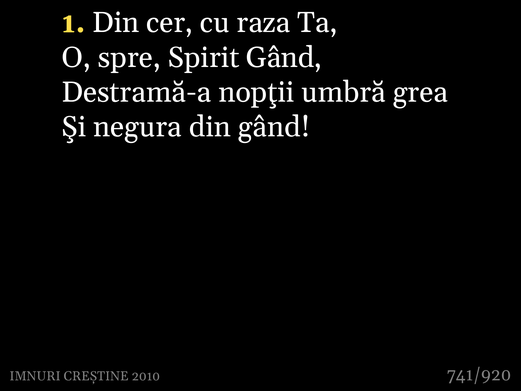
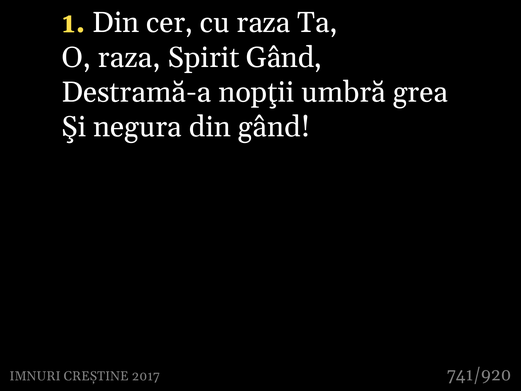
O spre: spre -> raza
2010: 2010 -> 2017
